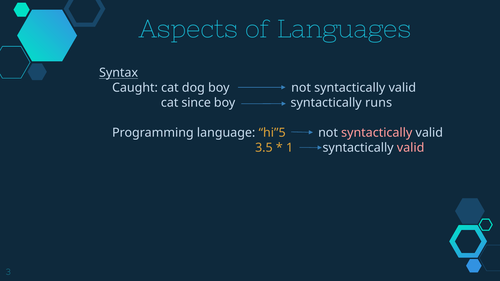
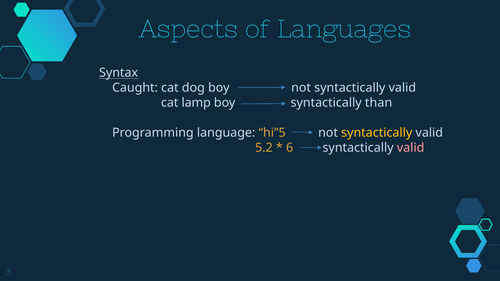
since: since -> lamp
runs: runs -> than
syntactically at (377, 133) colour: pink -> yellow
3.5: 3.5 -> 5.2
1: 1 -> 6
